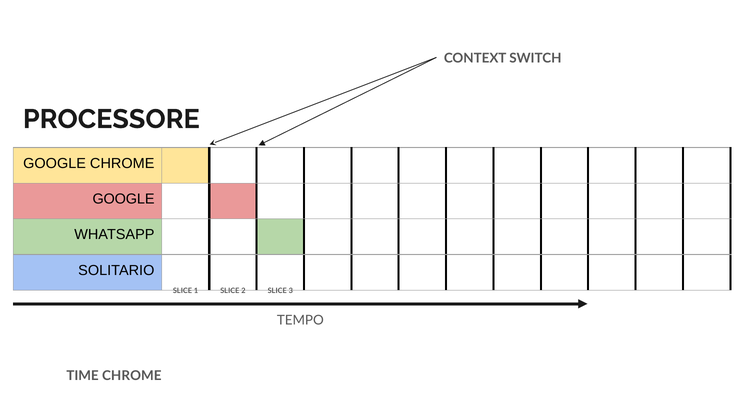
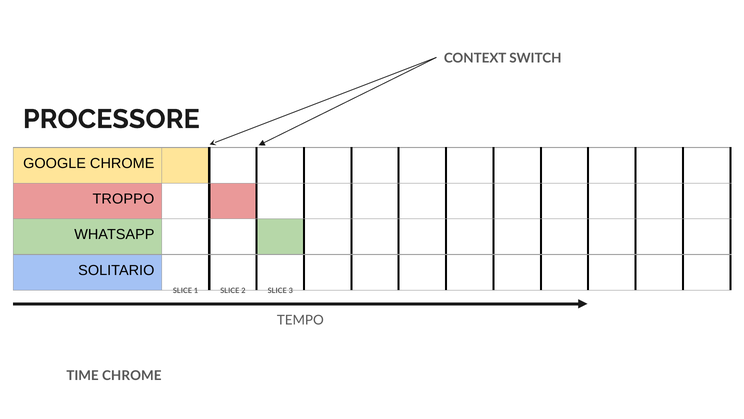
GOOGLE at (124, 199): GOOGLE -> TROPPO
